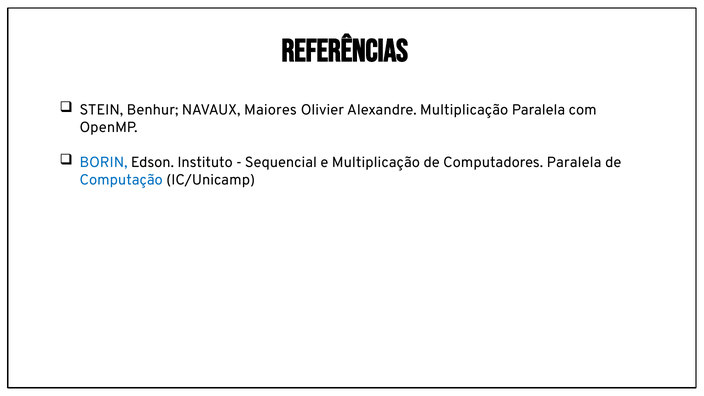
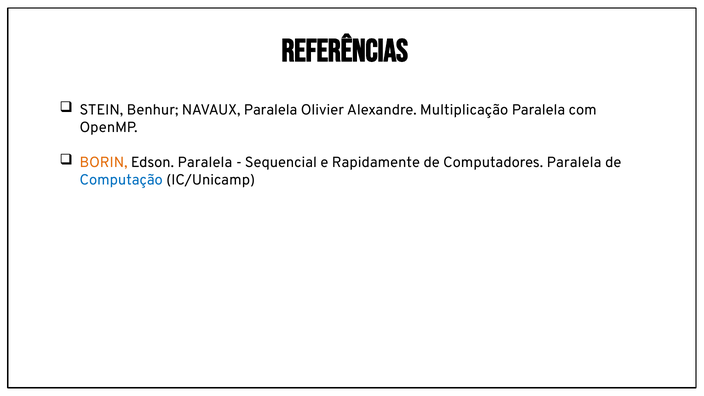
NAVAUX Maiores: Maiores -> Paralela
BORIN colour: blue -> orange
Edson Instituto: Instituto -> Paralela
e Multiplicação: Multiplicação -> Rapidamente
